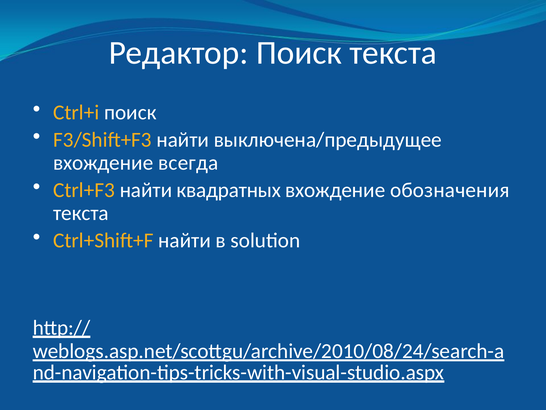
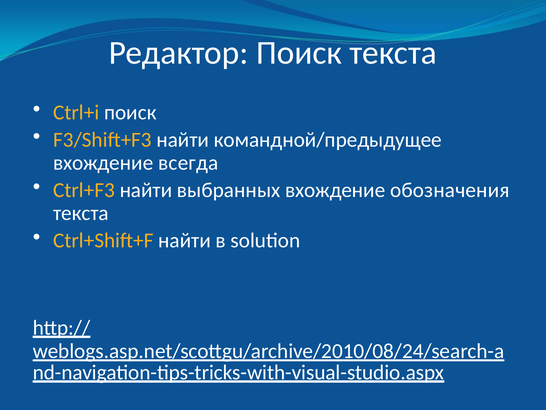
выключена/предыдущее: выключена/предыдущее -> командной/предыдущее
квадратных: квадратных -> выбранных
